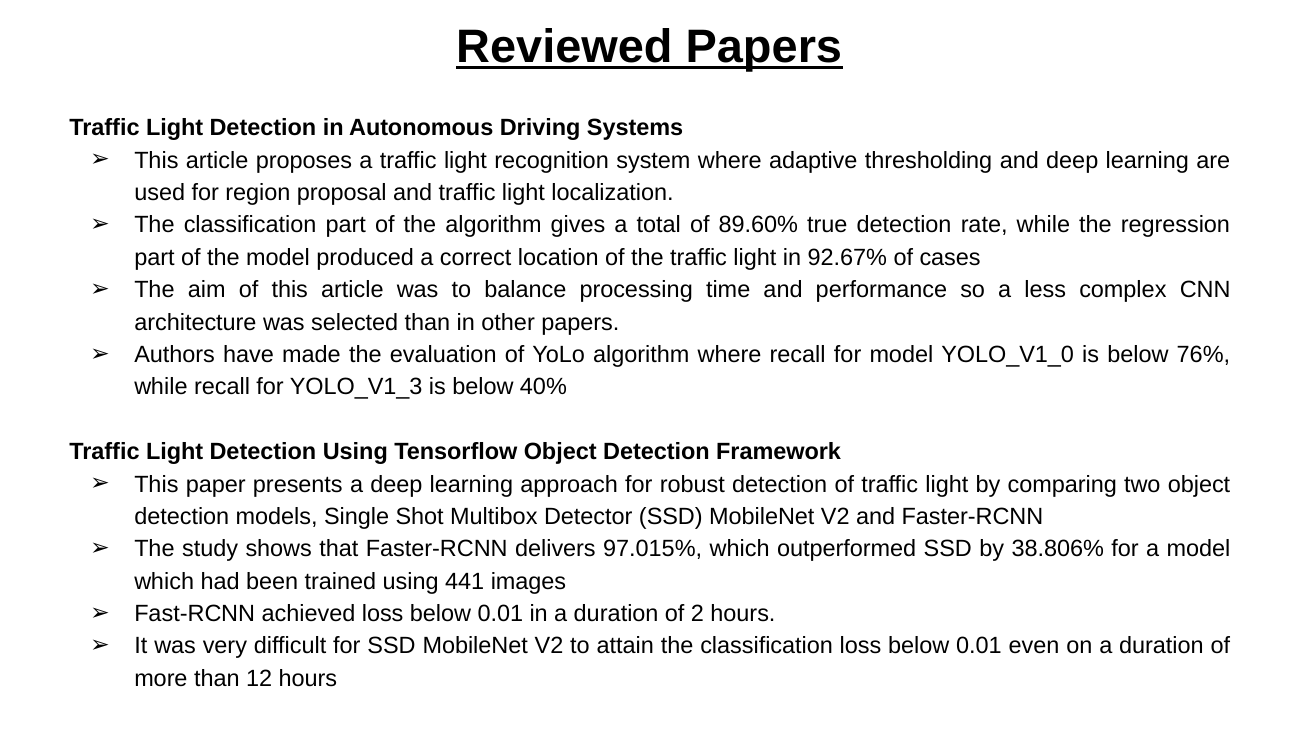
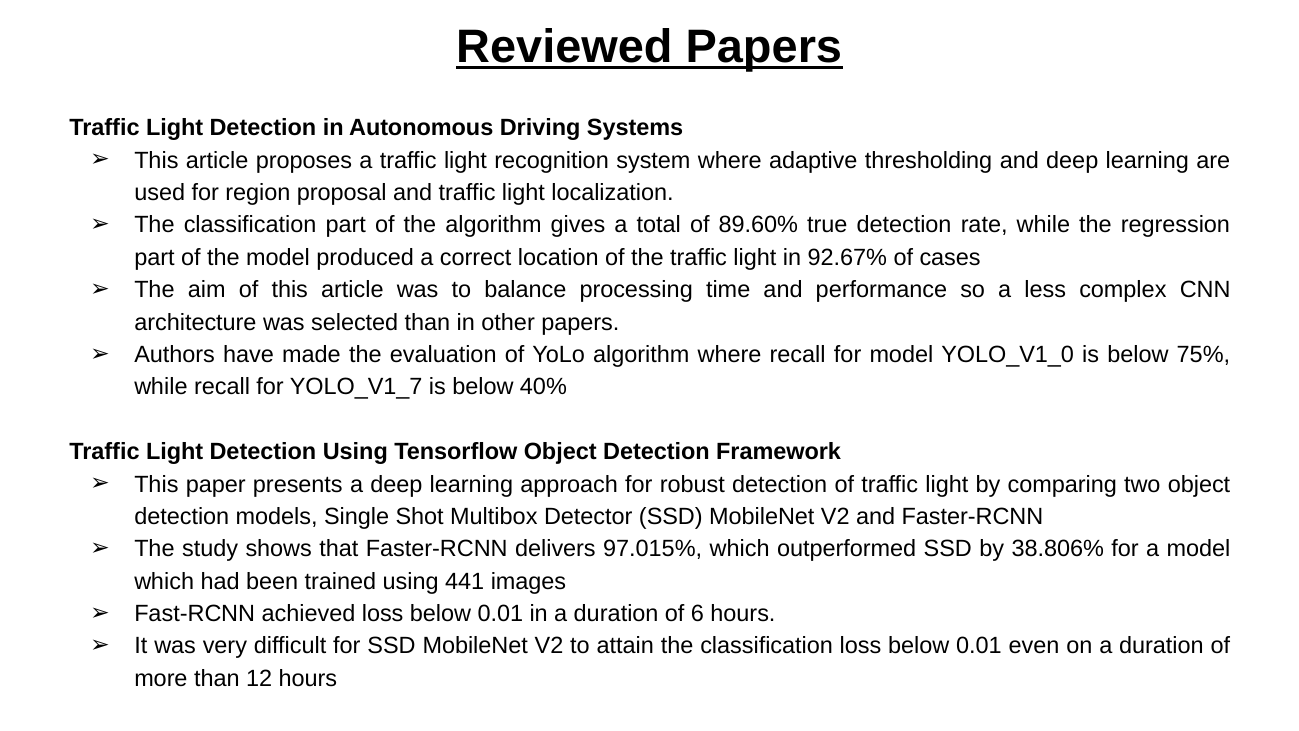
76%: 76% -> 75%
YOLO_V1_3: YOLO_V1_3 -> YOLO_V1_7
2: 2 -> 6
